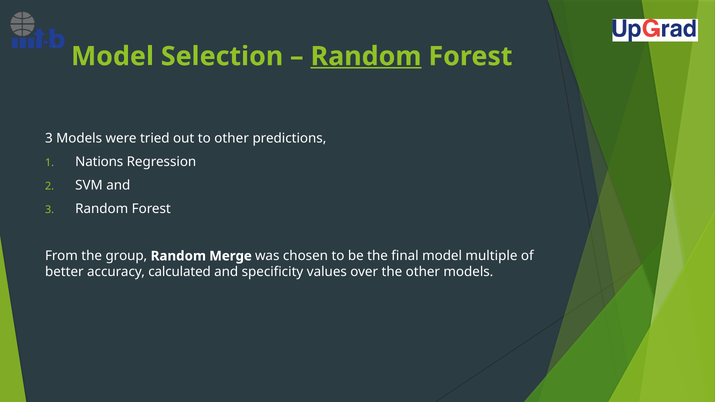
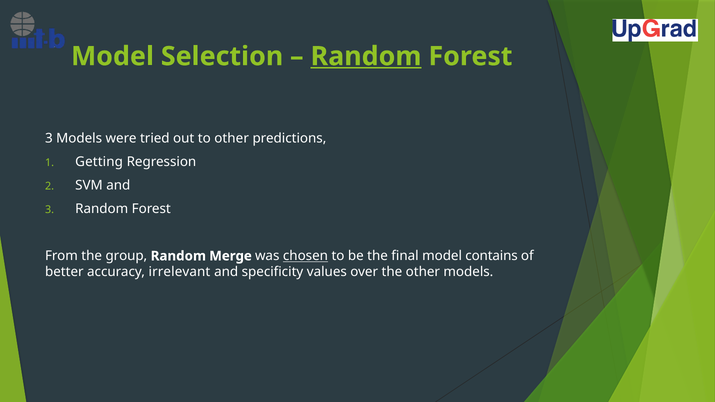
Nations: Nations -> Getting
chosen underline: none -> present
multiple: multiple -> contains
calculated: calculated -> irrelevant
